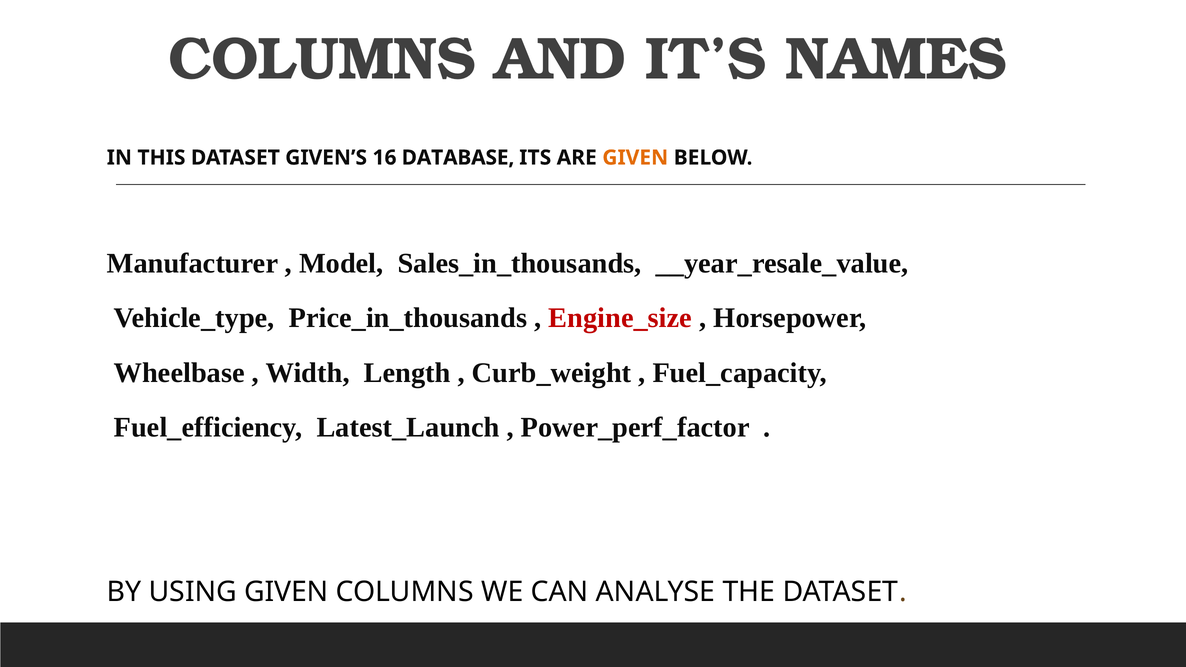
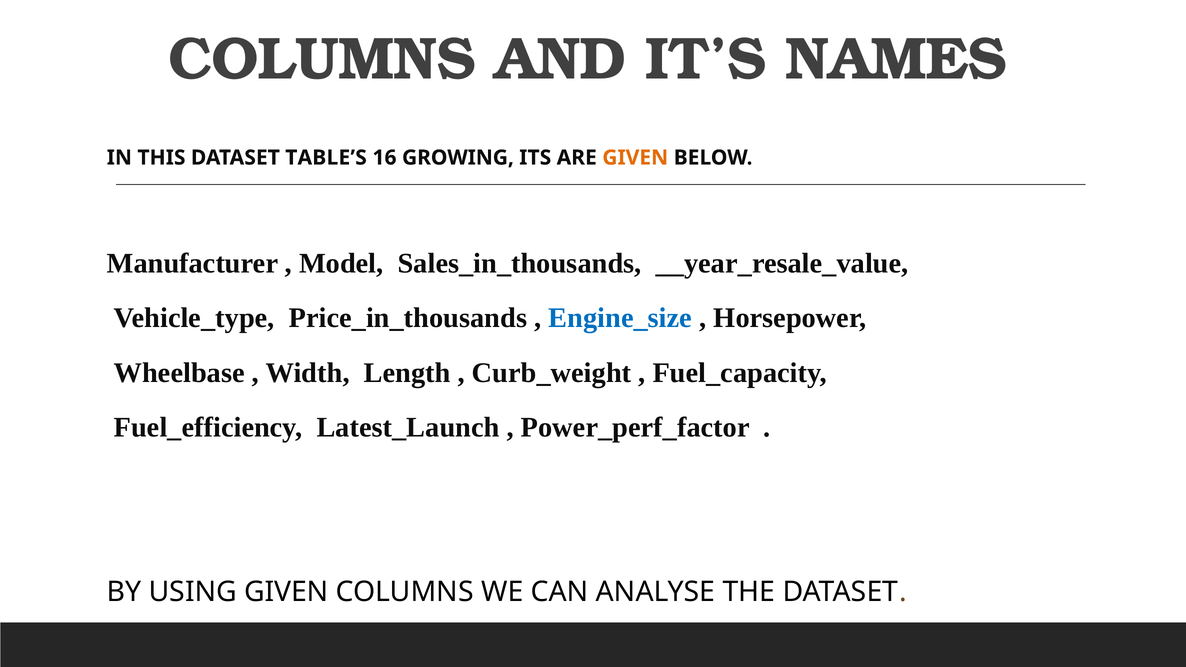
GIVEN’S: GIVEN’S -> TABLE’S
DATABASE: DATABASE -> GROWING
Engine_size colour: red -> blue
